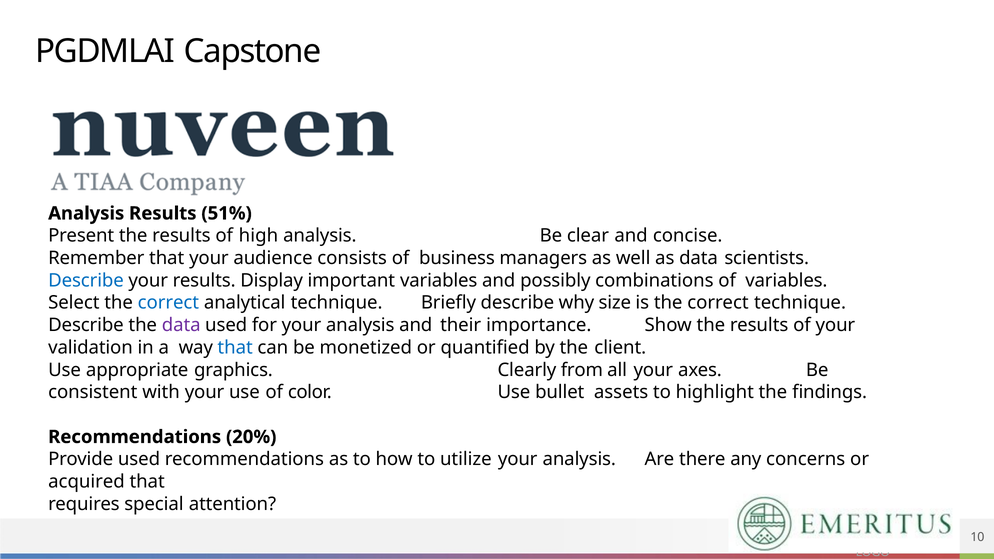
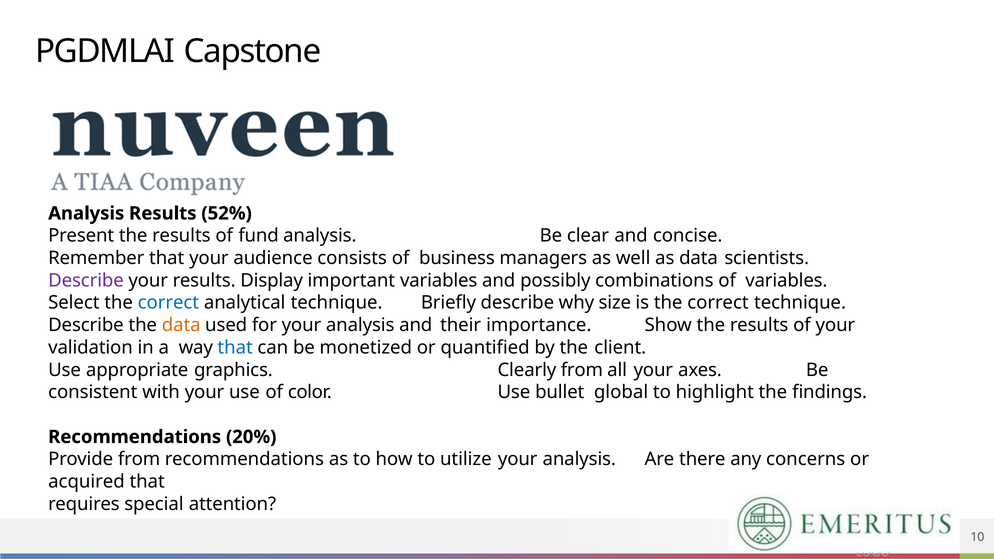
51%: 51% -> 52%
high: high -> fund
Describe at (86, 281) colour: blue -> purple
data at (181, 325) colour: purple -> orange
assets: assets -> global
Provide used: used -> from
